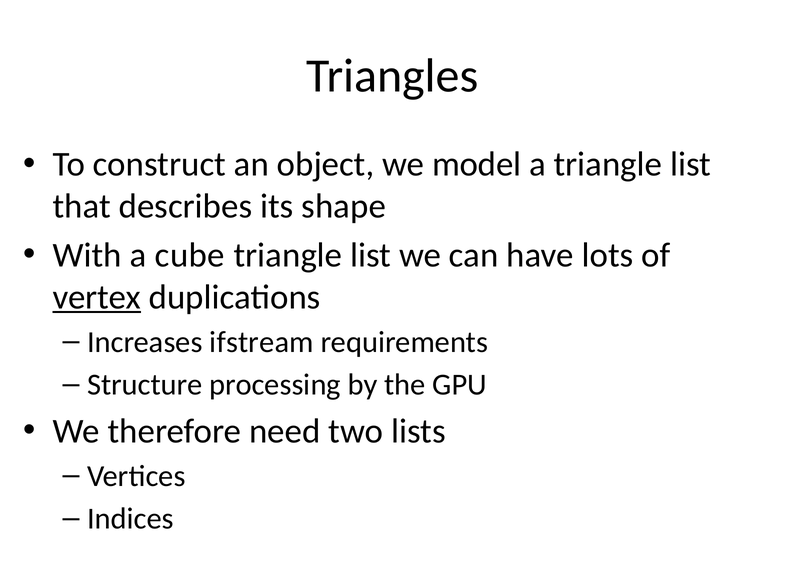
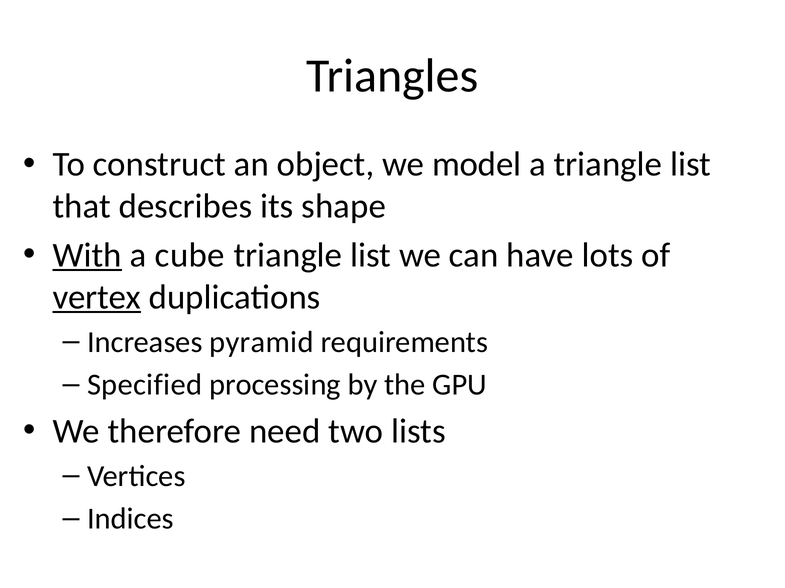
With underline: none -> present
ifstream: ifstream -> pyramid
Structure: Structure -> Specified
